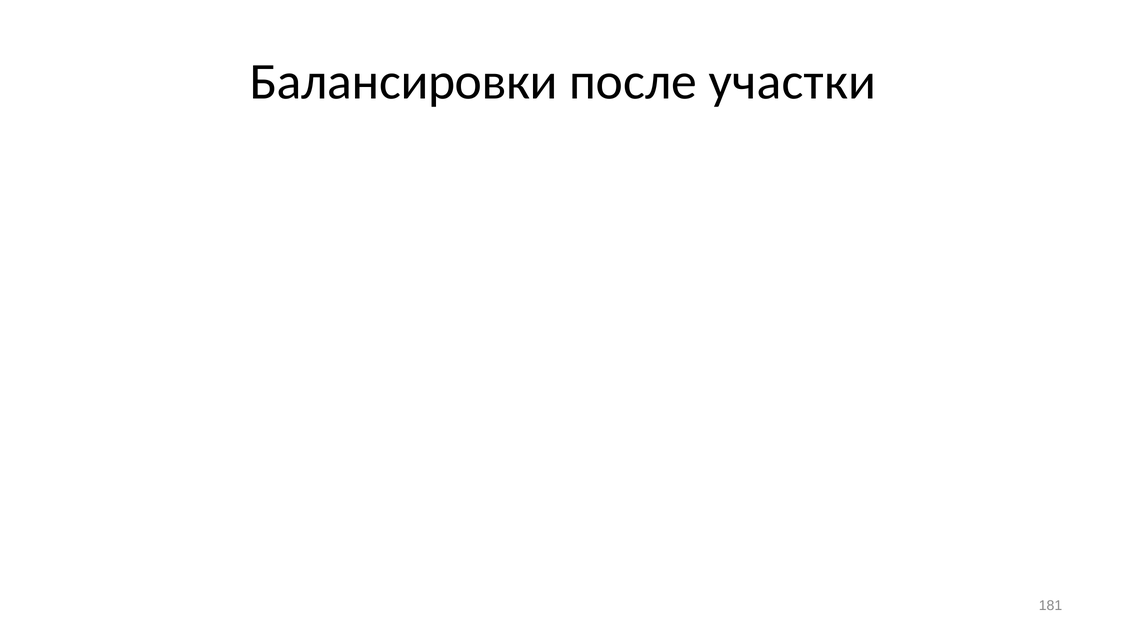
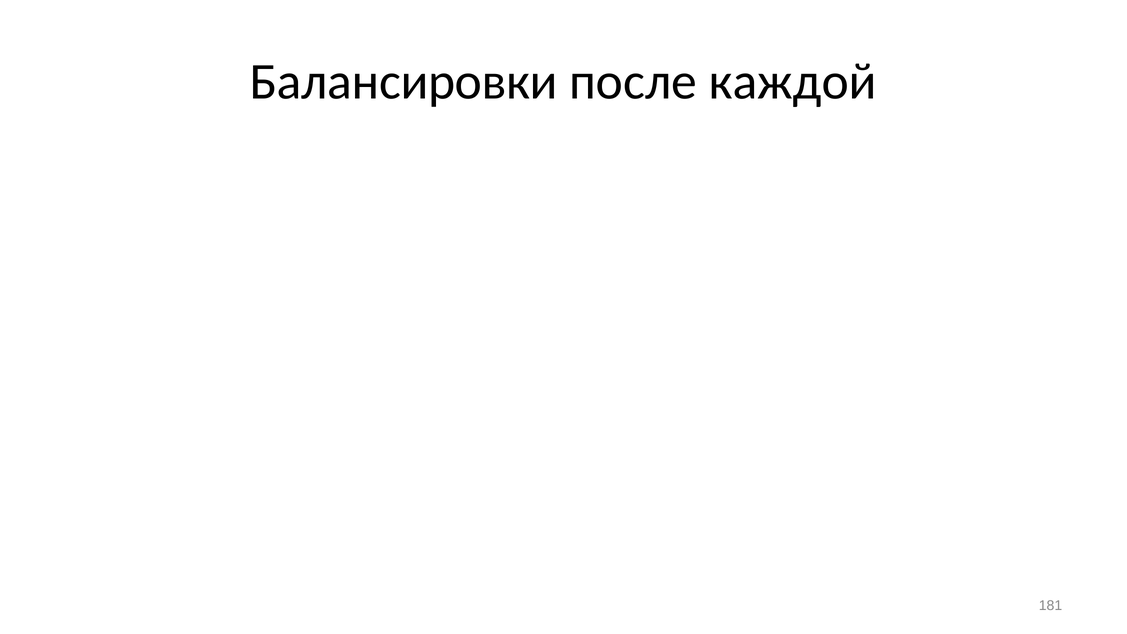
участки: участки -> каждой
